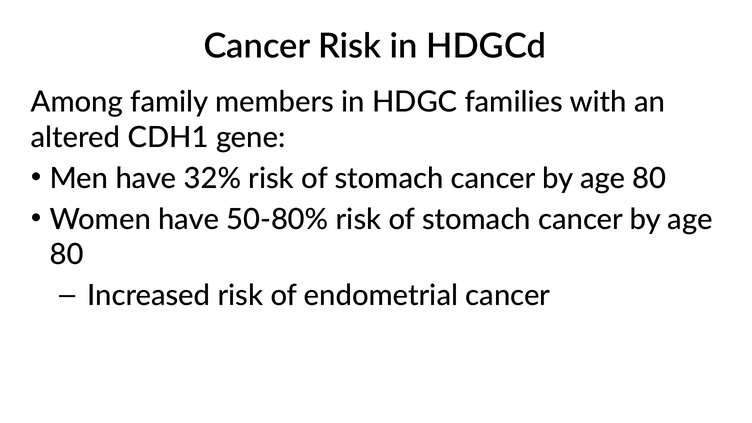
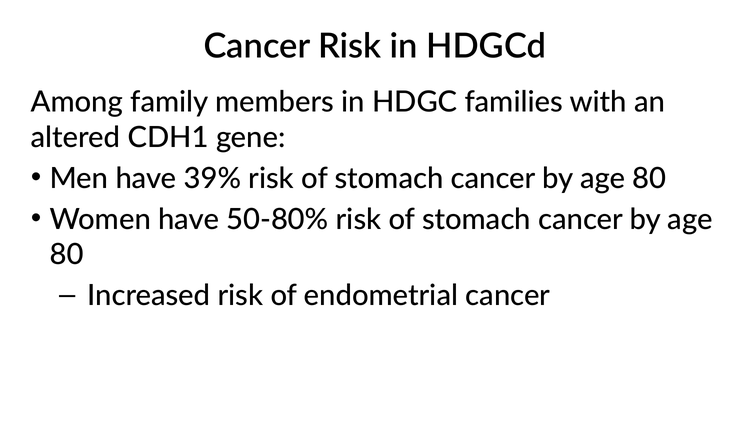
32%: 32% -> 39%
